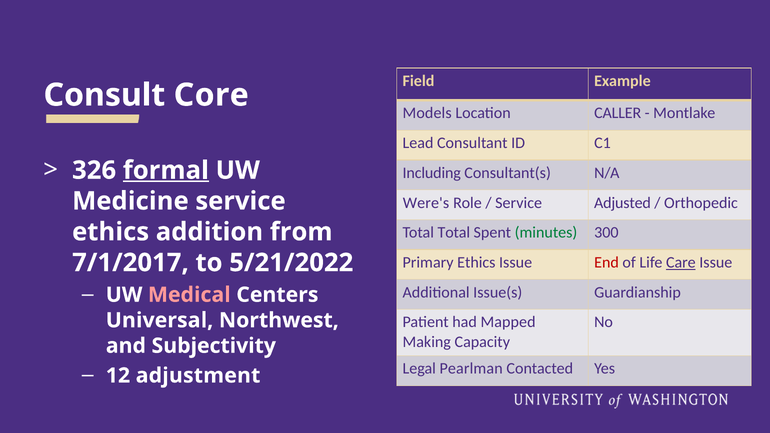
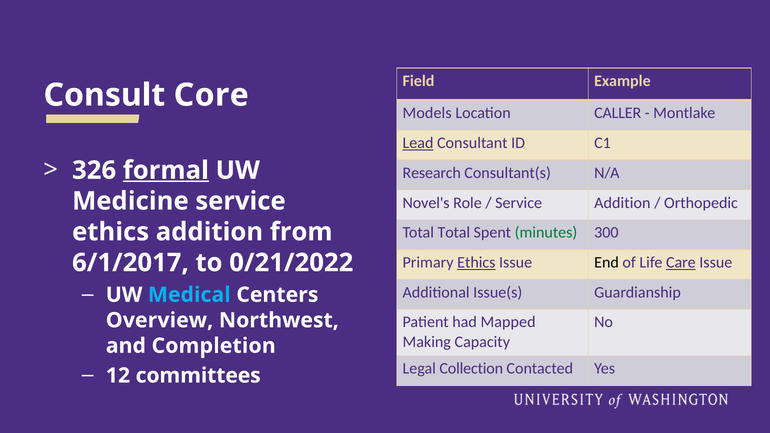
Lead underline: none -> present
Including: Including -> Research
Were's: Were's -> Novel's
Adjusted at (622, 203): Adjusted -> Addition
7/1/2017: 7/1/2017 -> 6/1/2017
5/21/2022: 5/21/2022 -> 0/21/2022
Ethics at (476, 262) underline: none -> present
End colour: red -> black
Medical colour: pink -> light blue
Universal: Universal -> Overview
Subjectivity: Subjectivity -> Completion
Pearlman: Pearlman -> Collection
adjustment: adjustment -> committees
